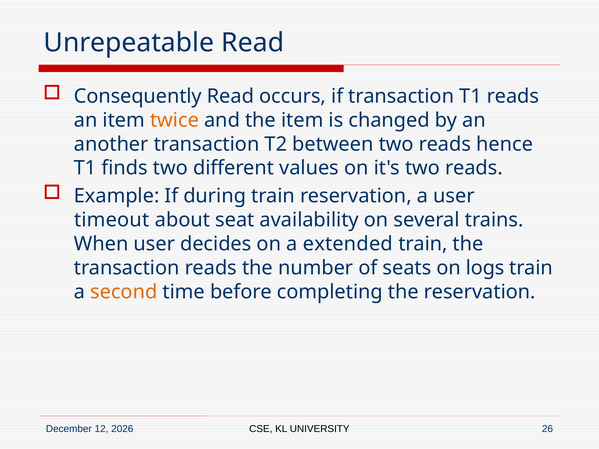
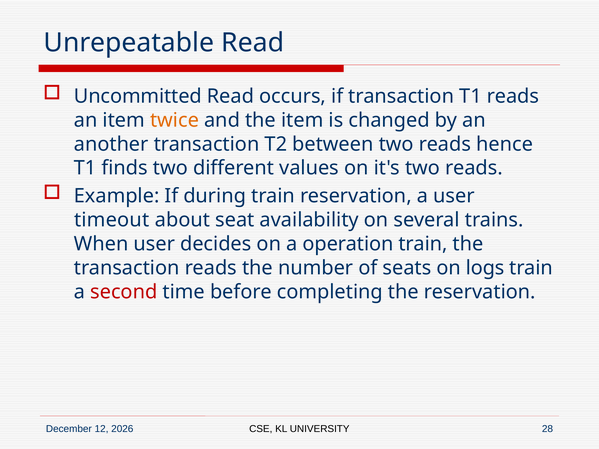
Consequently: Consequently -> Uncommitted
extended: extended -> operation
second colour: orange -> red
26: 26 -> 28
